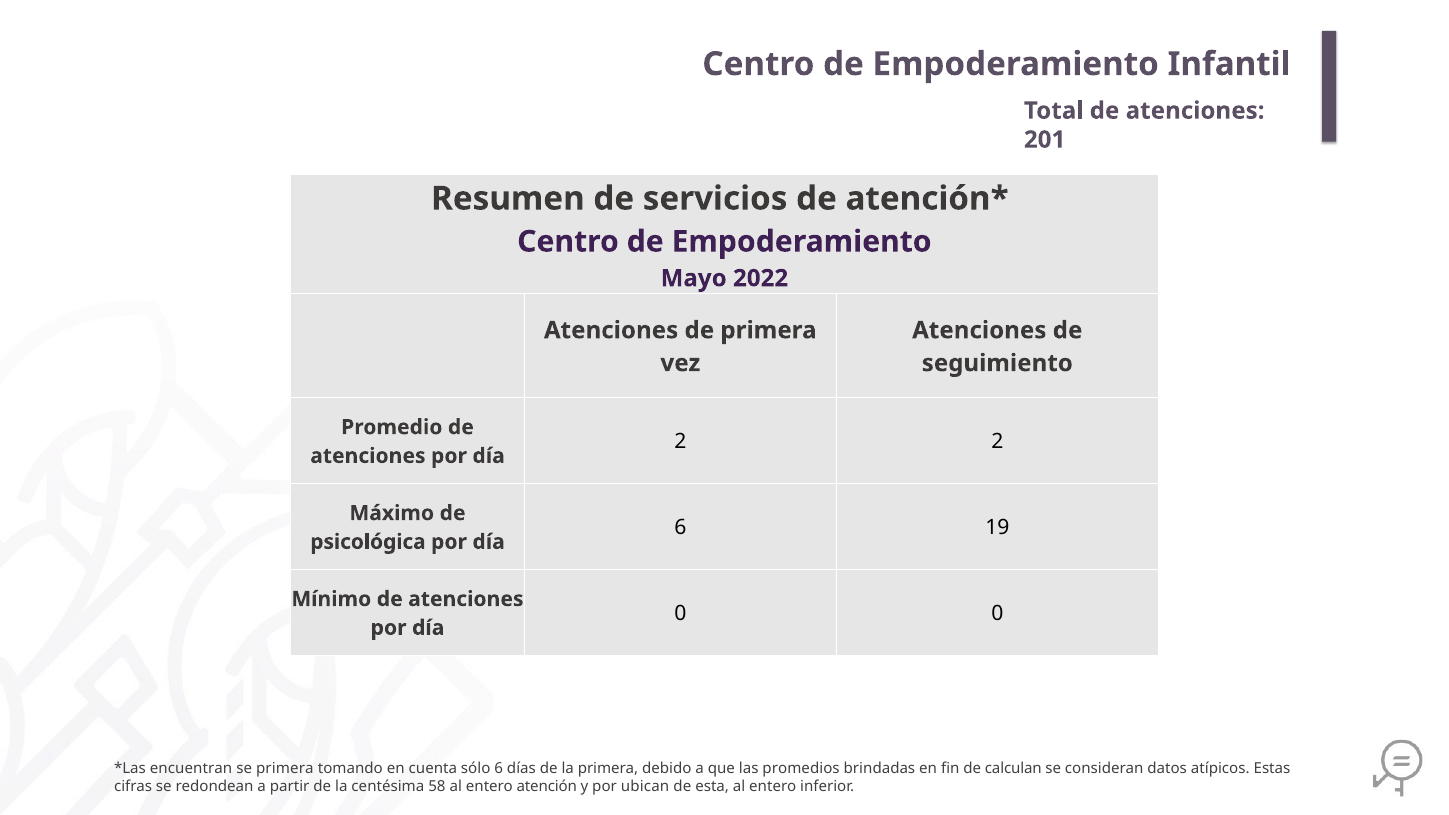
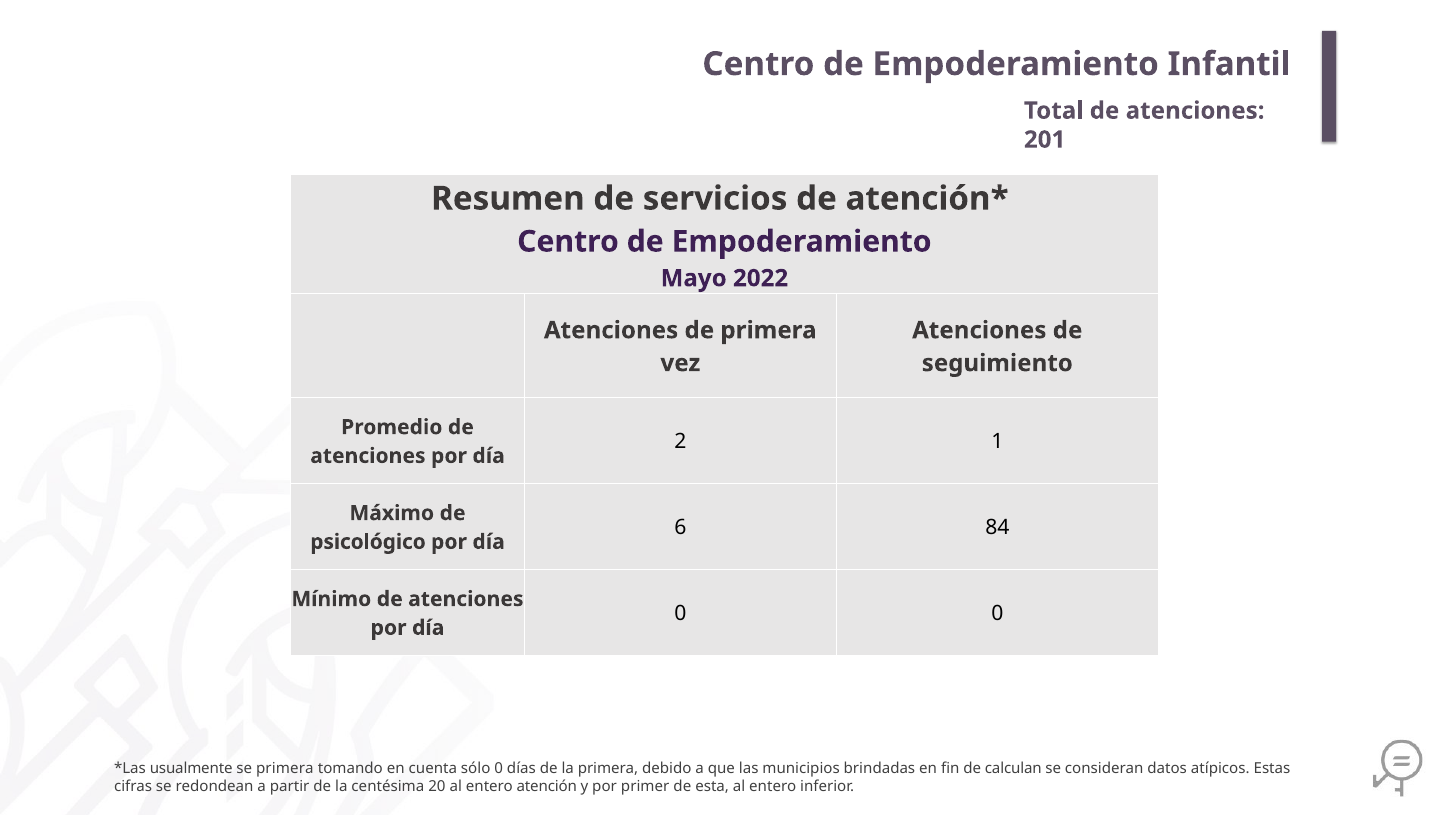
2 2: 2 -> 1
19: 19 -> 84
psicológica: psicológica -> psicológico
encuentran: encuentran -> usualmente
sólo 6: 6 -> 0
promedios: promedios -> municipios
58: 58 -> 20
ubican: ubican -> primer
